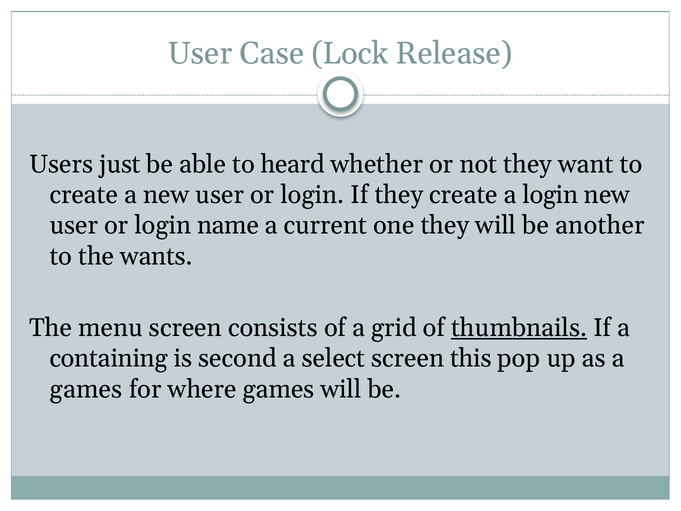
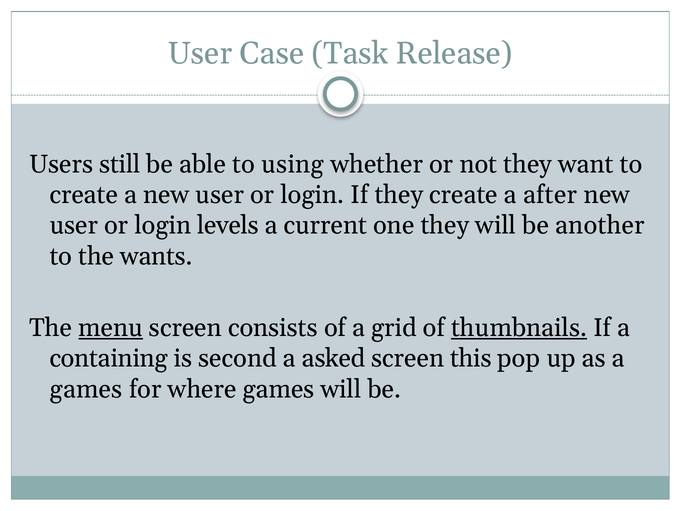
Lock: Lock -> Task
just: just -> still
heard: heard -> using
a login: login -> after
name: name -> levels
menu underline: none -> present
select: select -> asked
